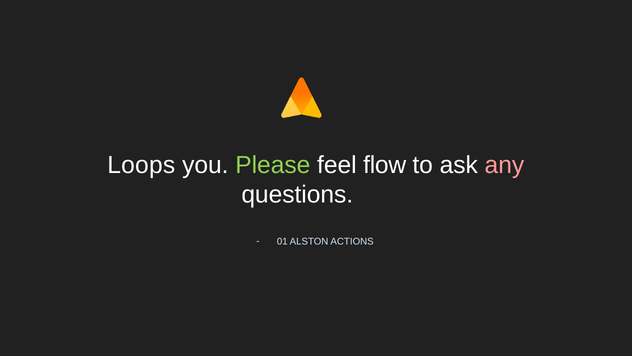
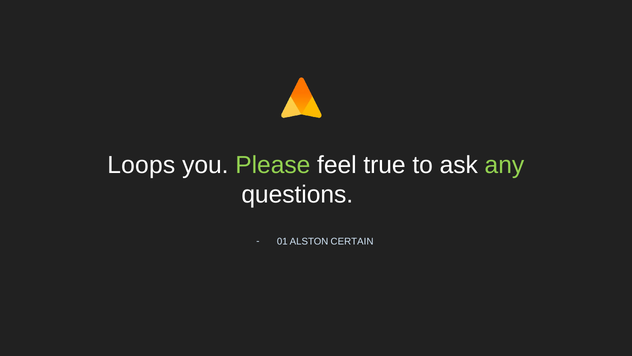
flow: flow -> true
any colour: pink -> light green
ACTIONS: ACTIONS -> CERTAIN
